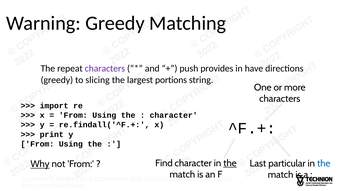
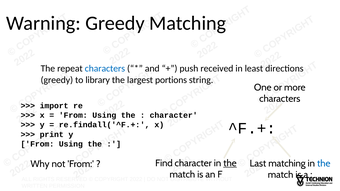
characters at (105, 69) colour: purple -> blue
provides: provides -> received
have: have -> least
slicing: slicing -> library
particular at (287, 164): particular -> matching
Why underline: present -> none
